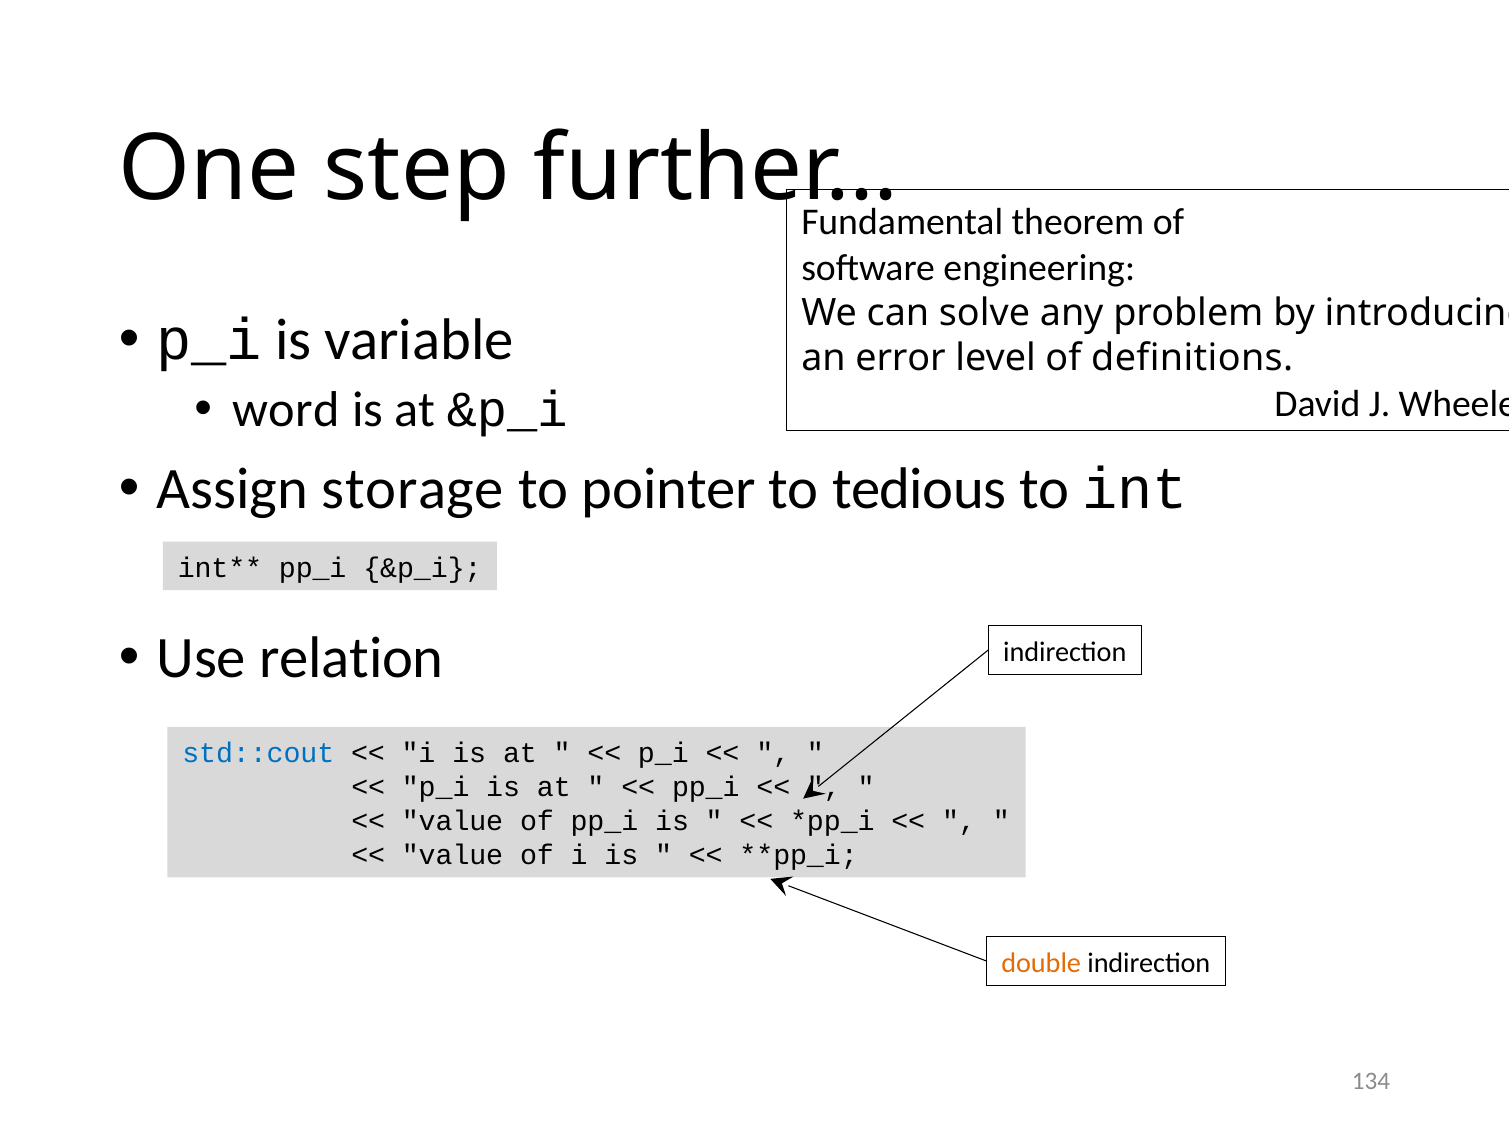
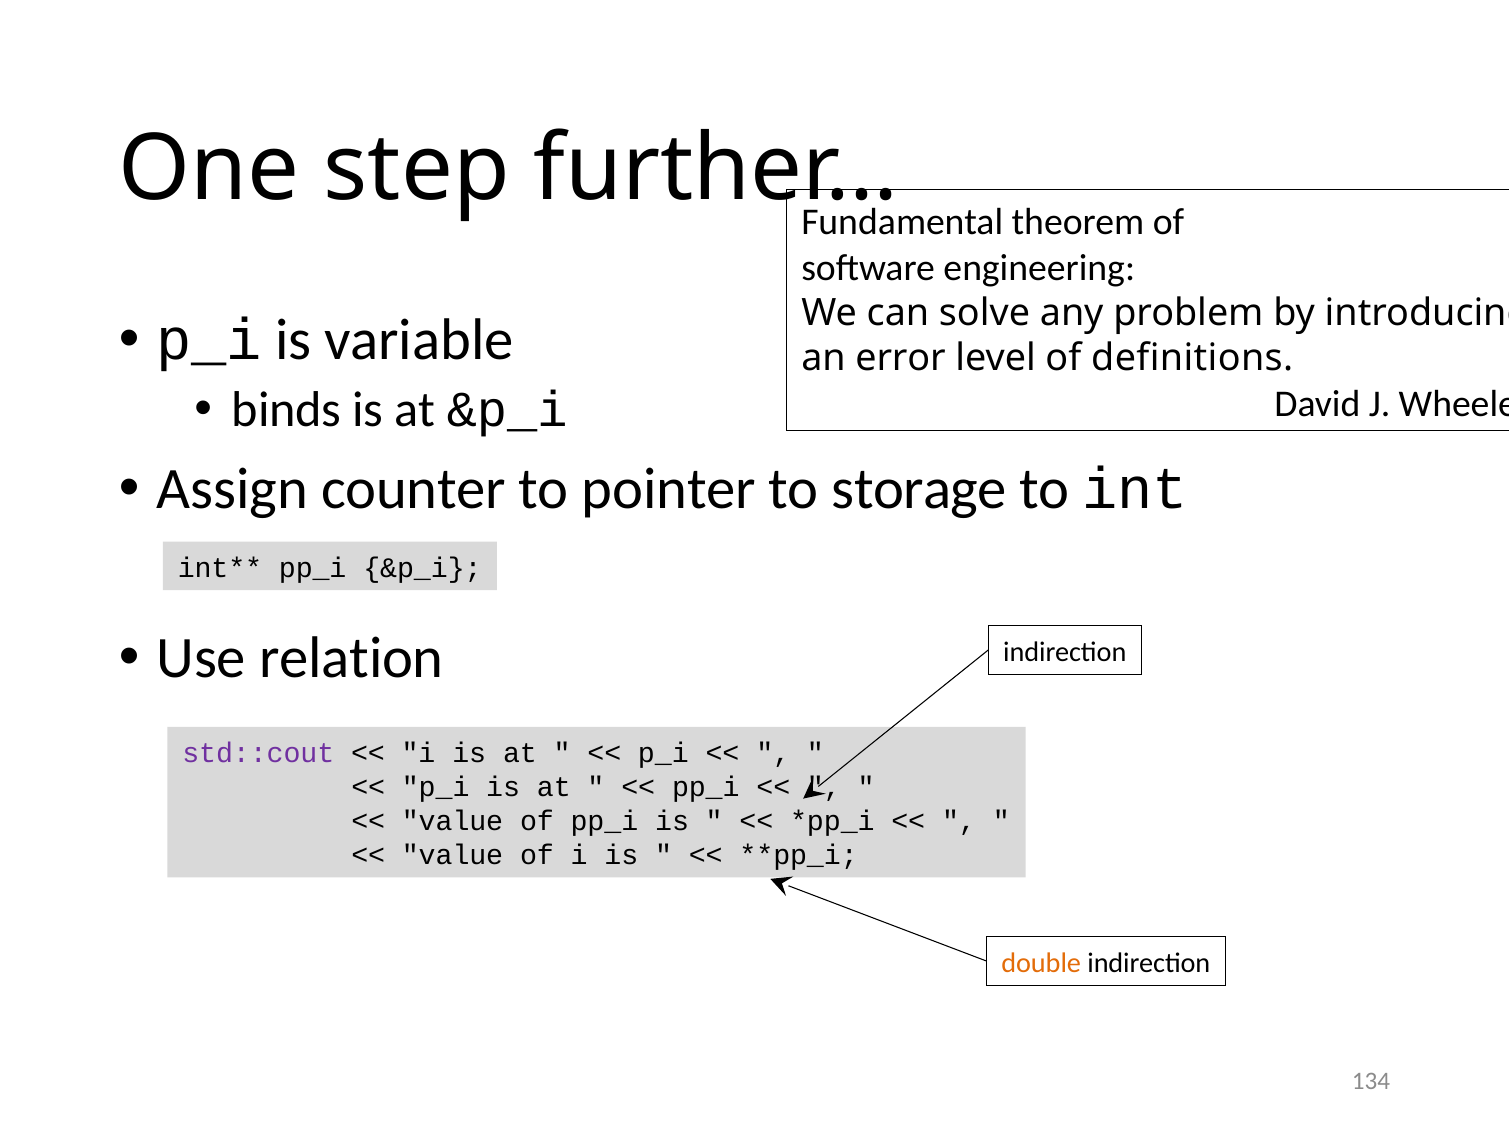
word: word -> binds
storage: storage -> counter
tedious: tedious -> storage
std::cout colour: blue -> purple
